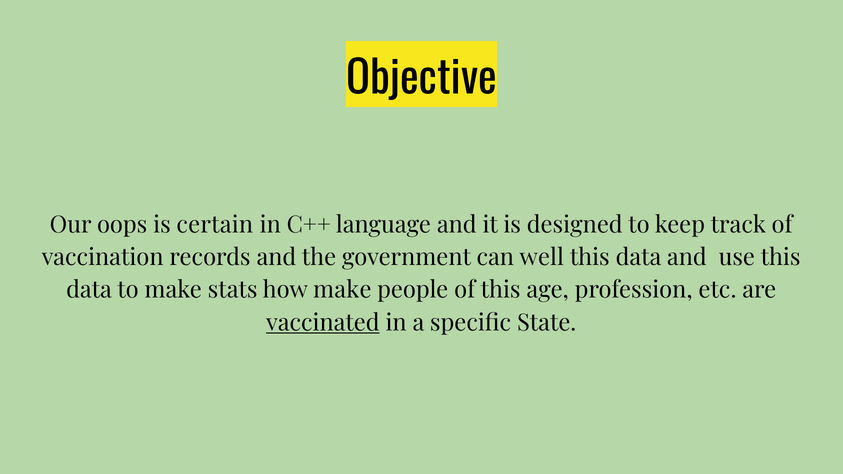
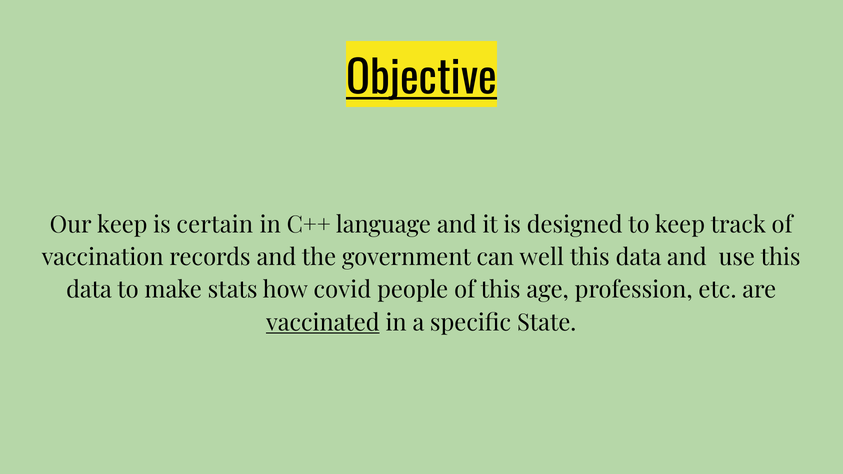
Objective underline: none -> present
Our oops: oops -> keep
how make: make -> covid
